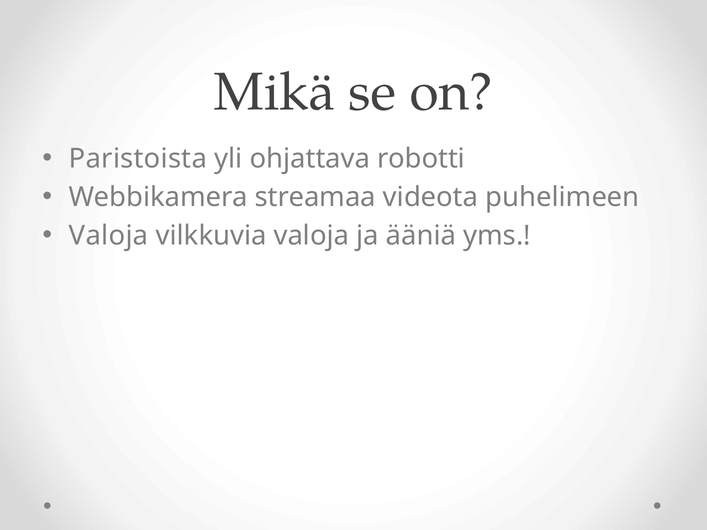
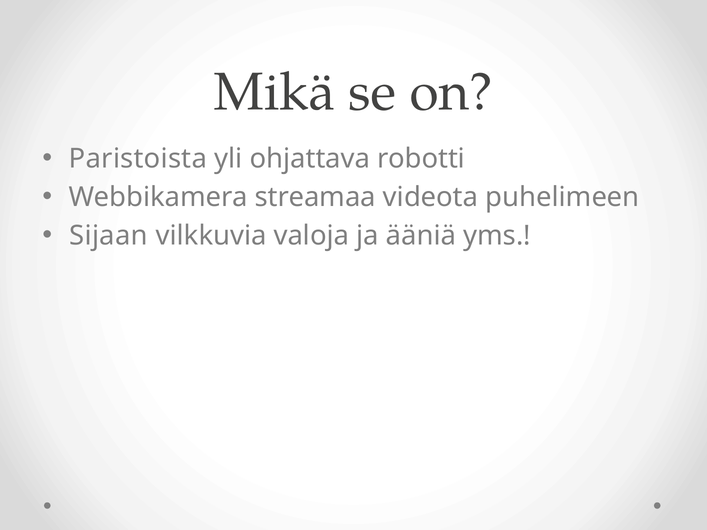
Valoja at (109, 236): Valoja -> Sijaan
